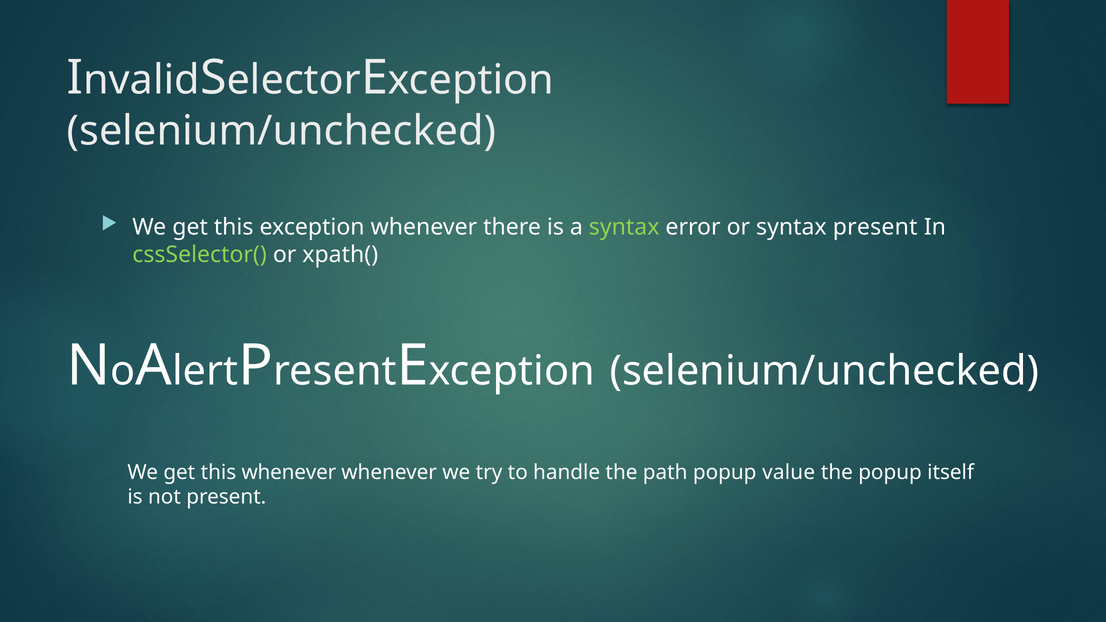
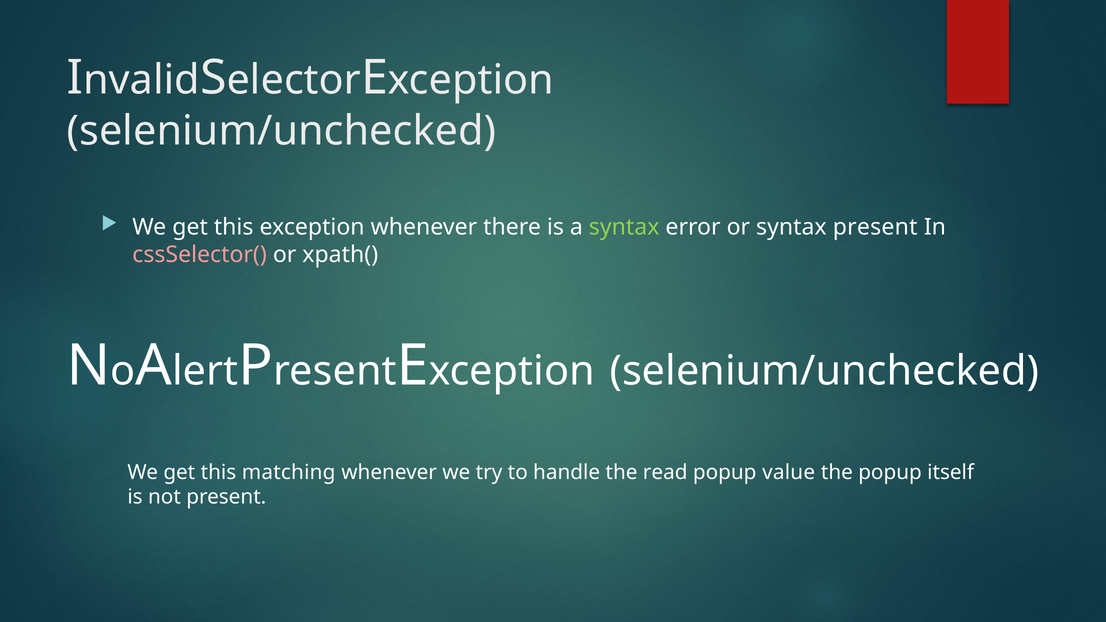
cssSelector( colour: light green -> pink
this whenever: whenever -> matching
path: path -> read
